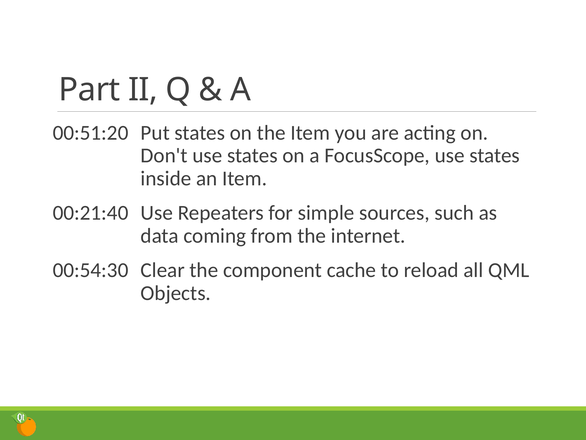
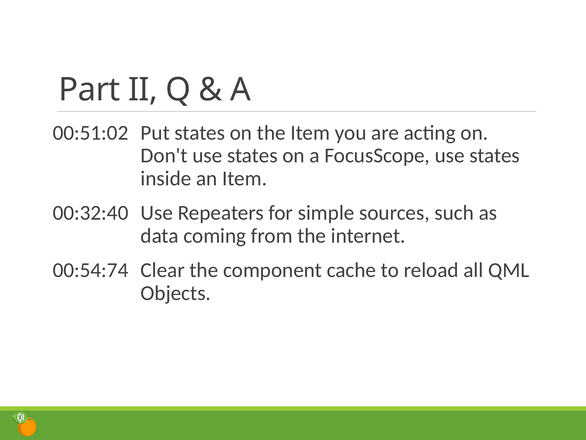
00:51:20: 00:51:20 -> 00:51:02
00:21:40: 00:21:40 -> 00:32:40
00:54:30: 00:54:30 -> 00:54:74
